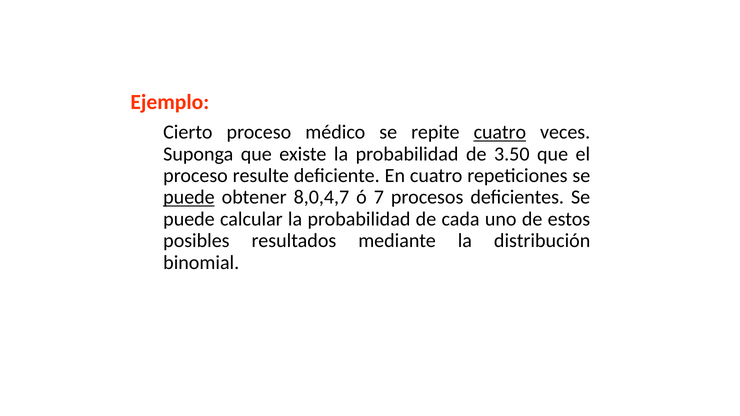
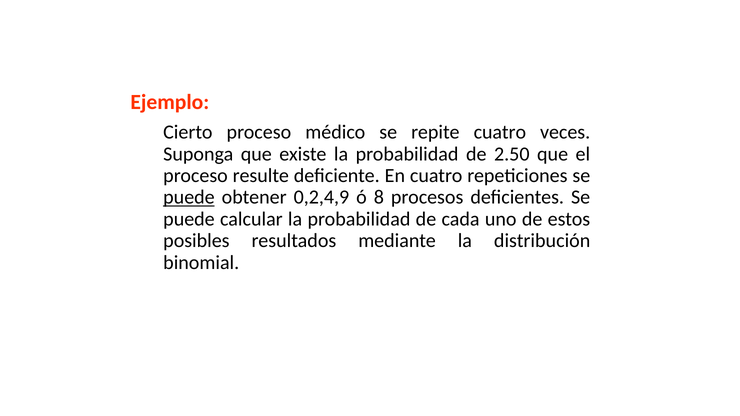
cuatro at (500, 132) underline: present -> none
3.50: 3.50 -> 2.50
8,0,4,7: 8,0,4,7 -> 0,2,4,9
7: 7 -> 8
